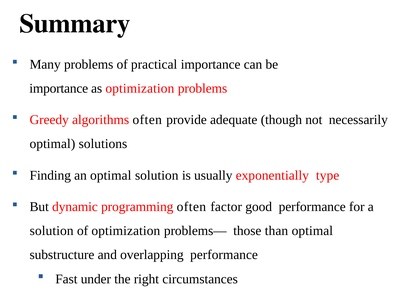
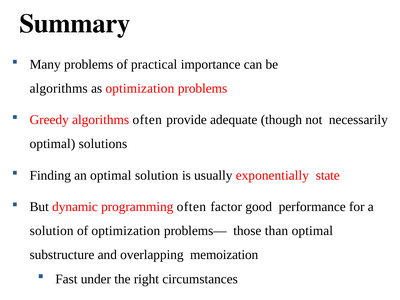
importance at (59, 88): importance -> algorithms
type: type -> state
overlapping performance: performance -> memoization
